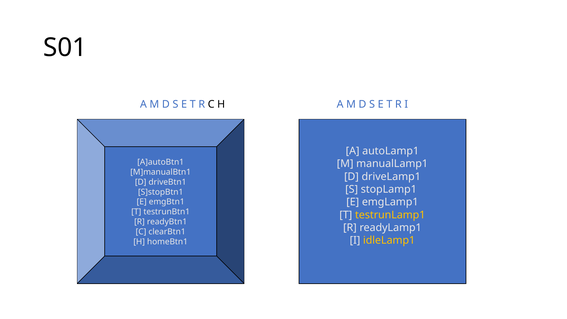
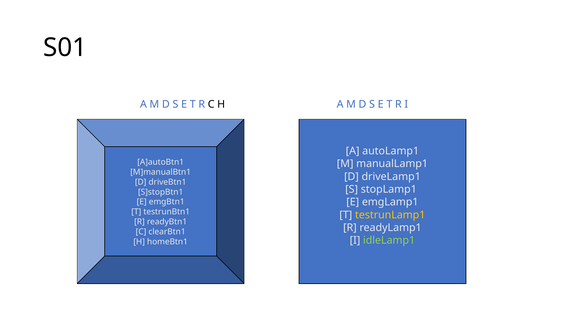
idleLamp1 colour: yellow -> light green
